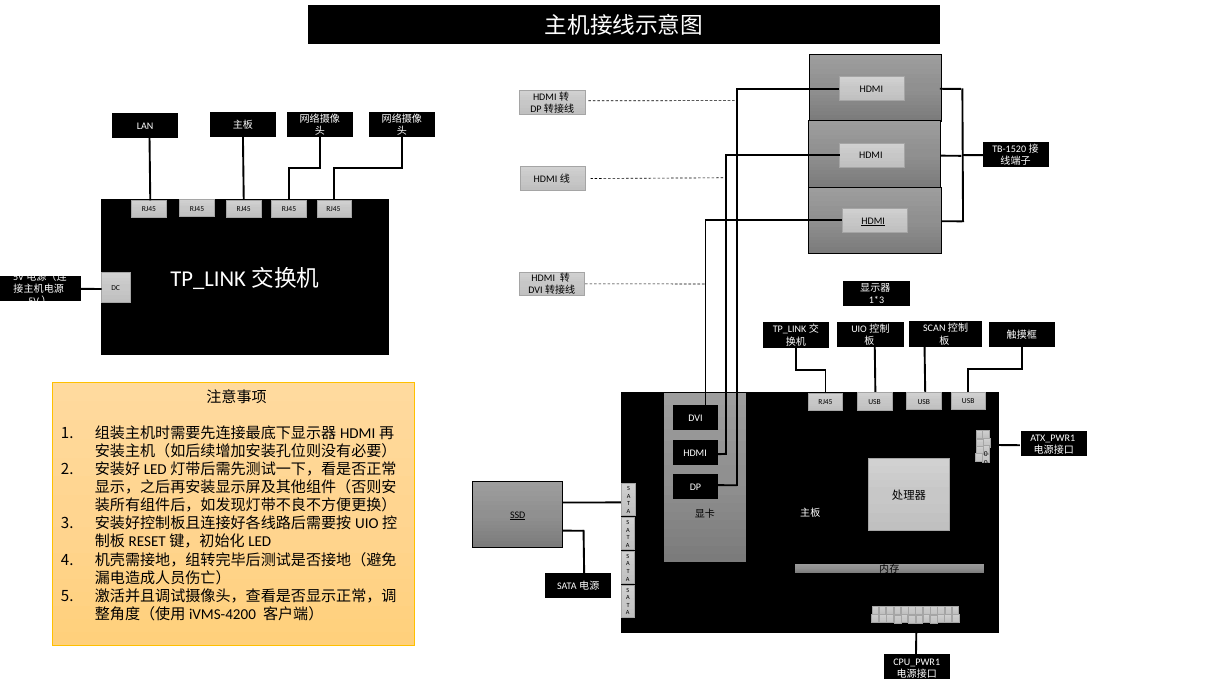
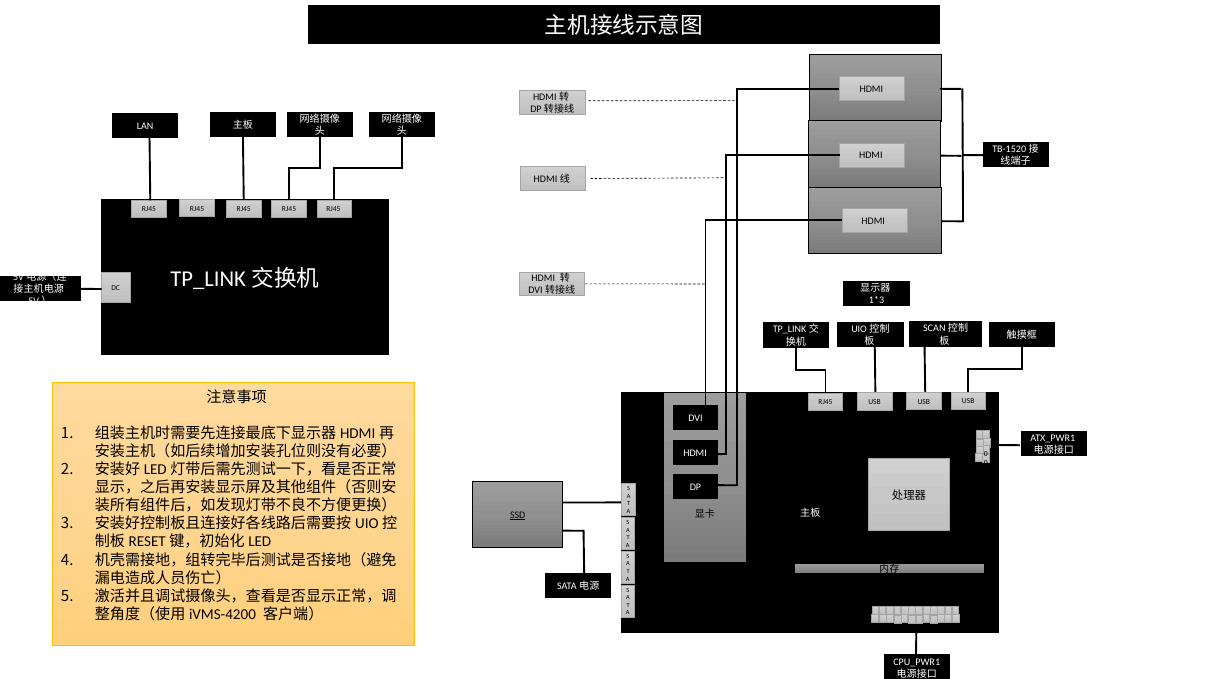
HDMI at (873, 221) underline: present -> none
